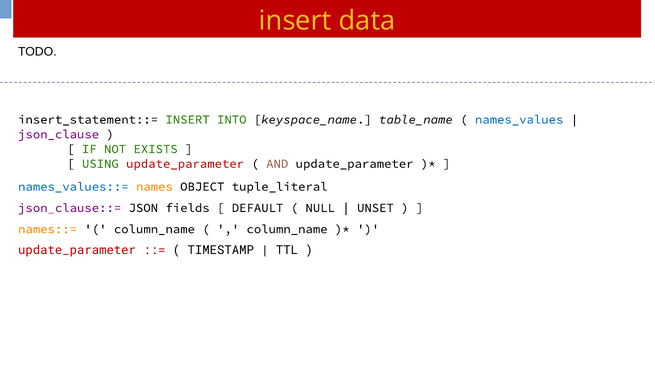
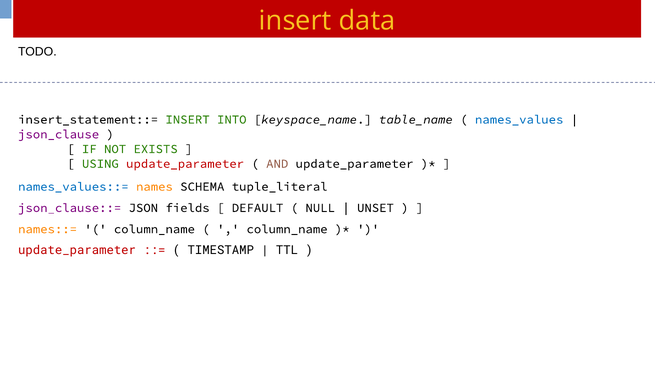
OBJECT: OBJECT -> SCHEMA
